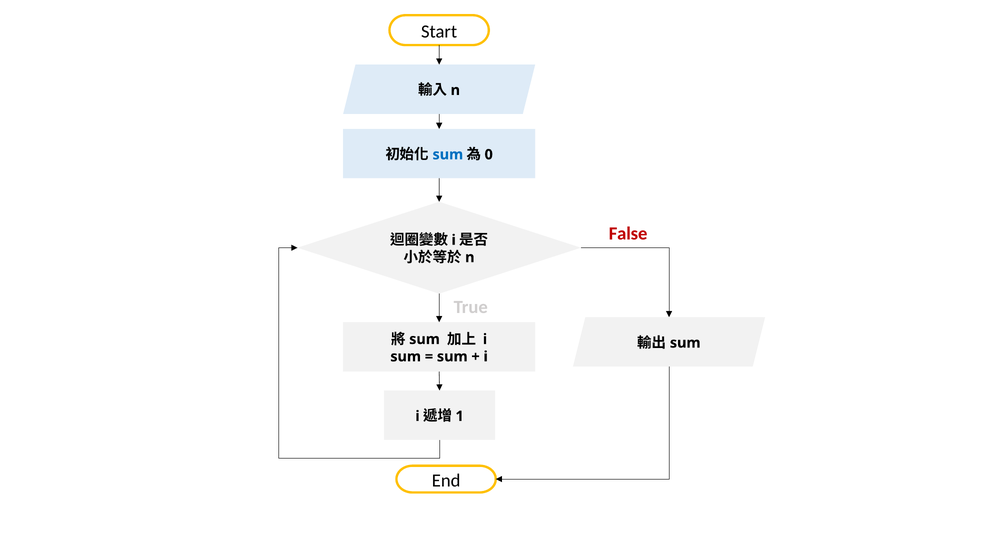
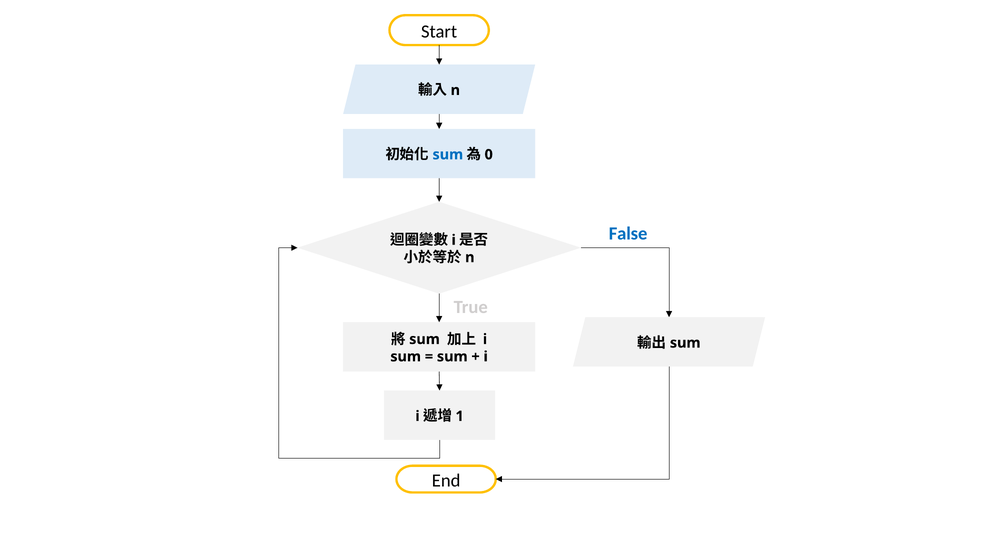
False colour: red -> blue
